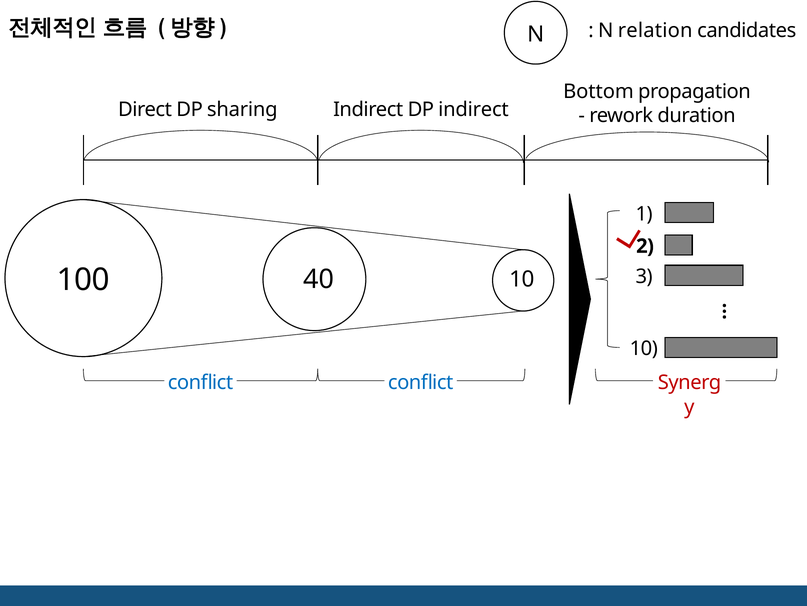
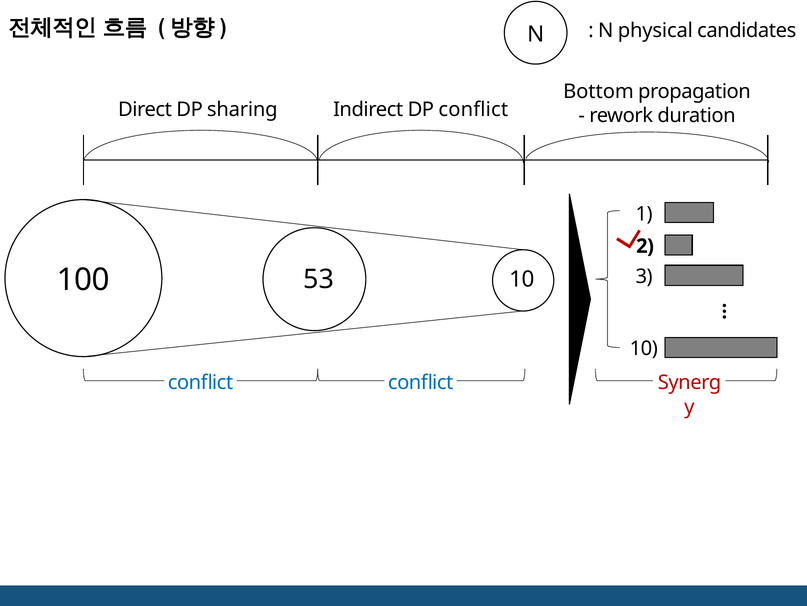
relation: relation -> physical
DP indirect: indirect -> conflict
40: 40 -> 53
